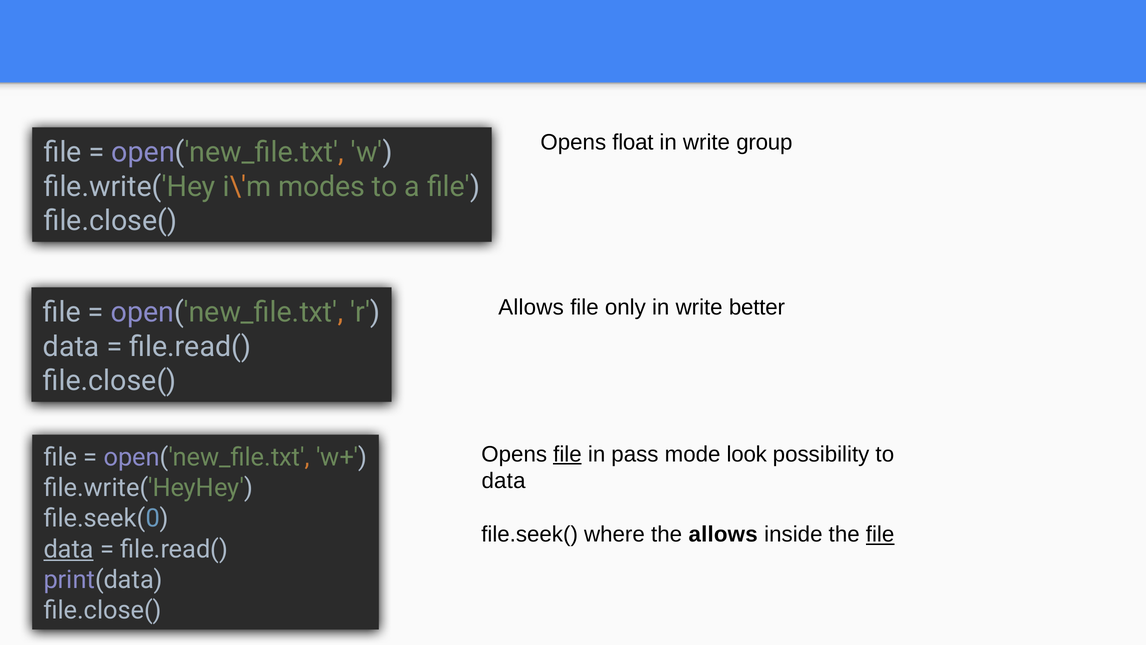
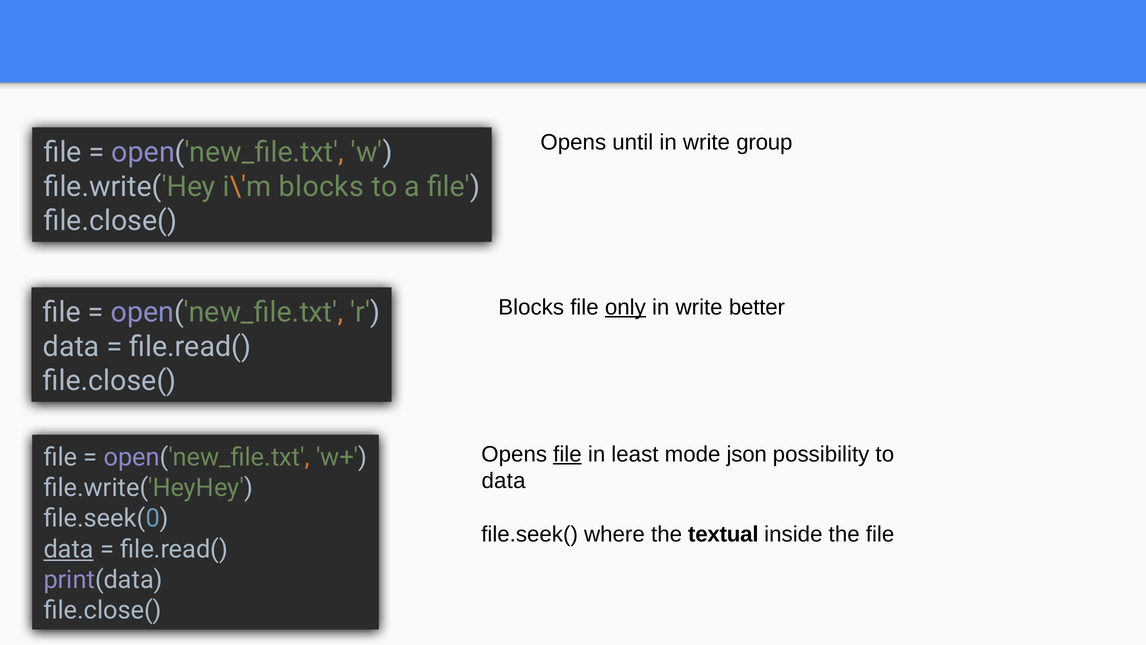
float: float -> until
i\'m modes: modes -> blocks
Allows at (531, 307): Allows -> Blocks
only underline: none -> present
pass: pass -> least
look: look -> json
the allows: allows -> textual
file at (880, 534) underline: present -> none
